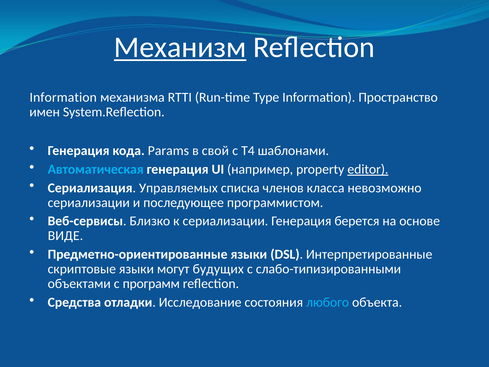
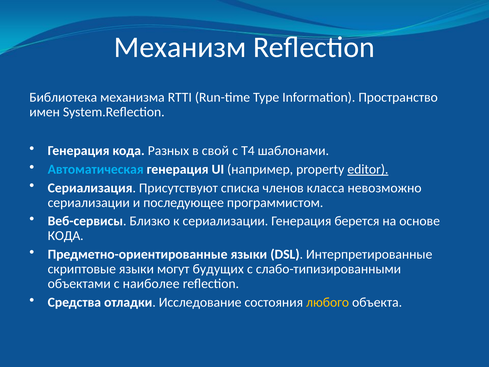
Механизм underline: present -> none
Information at (63, 97): Information -> Библиотека
Params: Params -> Разных
Управляемых: Управляемых -> Присутствуют
ВИДЕ at (66, 236): ВИДЕ -> КОДА
программ: программ -> наиболее
любого colour: light blue -> yellow
